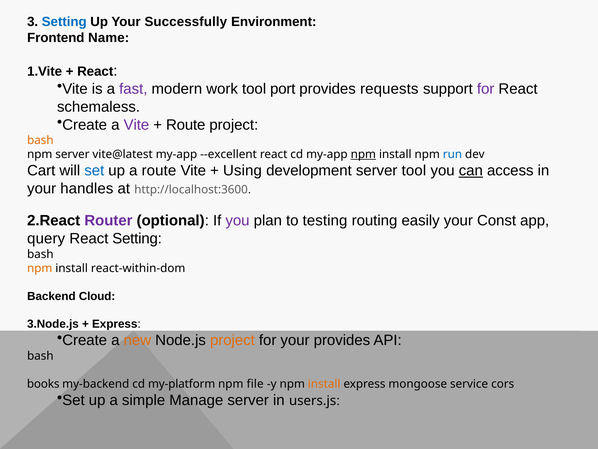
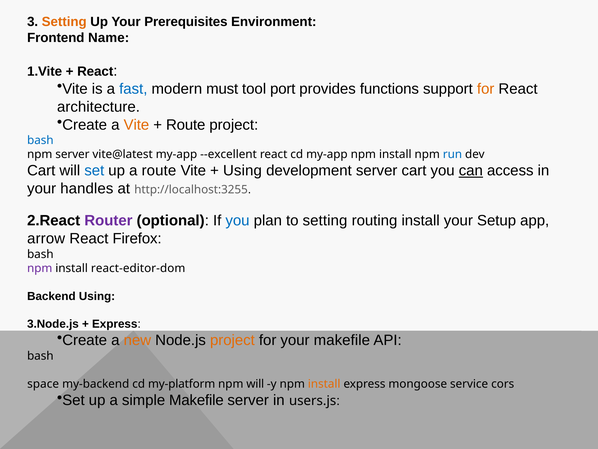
Setting at (64, 22) colour: blue -> orange
Successfully: Successfully -> Prerequisites
fast colour: purple -> blue
work: work -> must
requests: requests -> functions
for at (486, 89) colour: purple -> orange
schemaless: schemaless -> architecture
Vite at (136, 125) colour: purple -> orange
bash at (40, 140) colour: orange -> blue
npm at (363, 154) underline: present -> none
server tool: tool -> cart
http://localhost:3600: http://localhost:3600 -> http://localhost:3255
you at (238, 220) colour: purple -> blue
to testing: testing -> setting
routing easily: easily -> install
Const: Const -> Setup
query: query -> arrow
React Setting: Setting -> Firefox
npm at (40, 268) colour: orange -> purple
react-within-dom: react-within-dom -> react-editor-dom
Backend Cloud: Cloud -> Using
your provides: provides -> makefile
books: books -> space
npm file: file -> will
simple Manage: Manage -> Makefile
